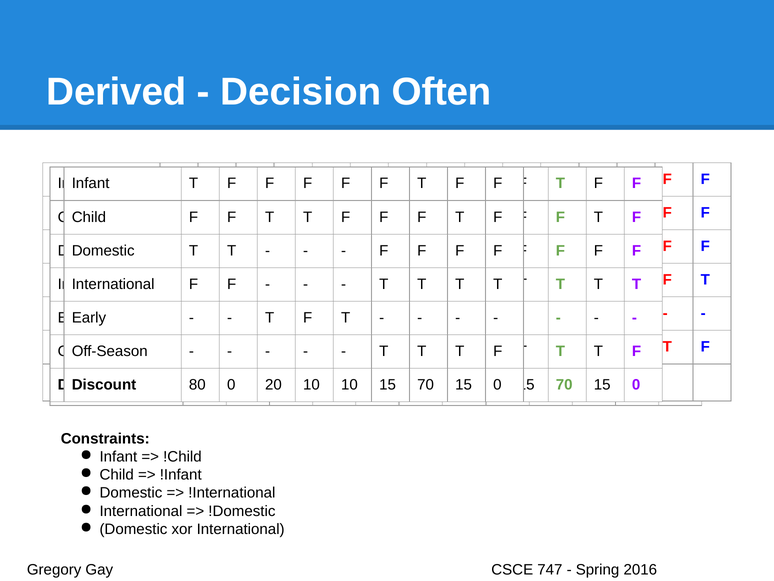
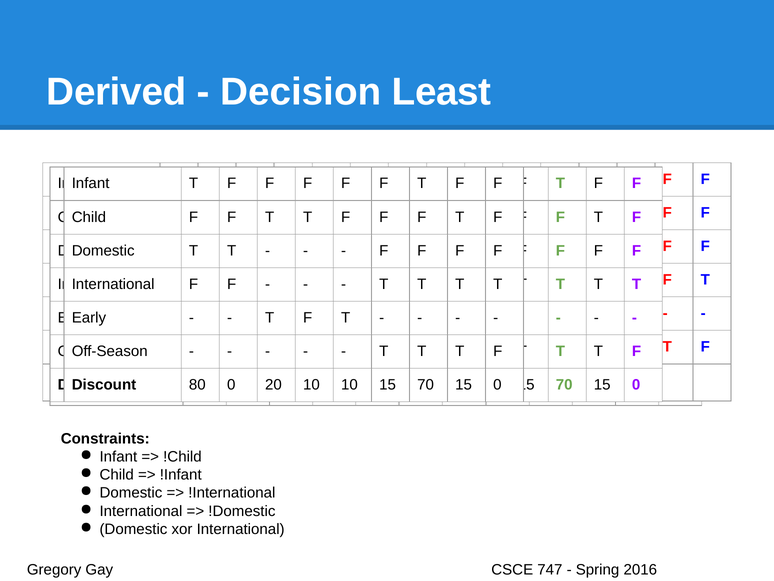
Often: Often -> Least
